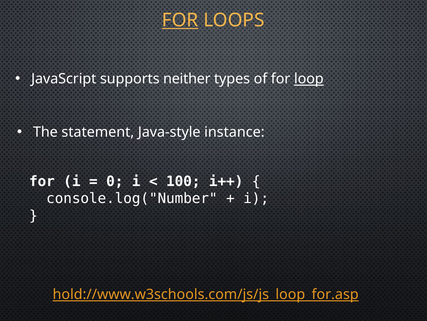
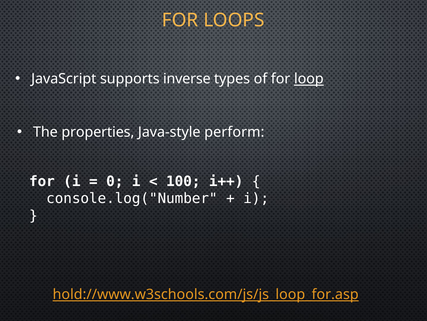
FOR at (180, 20) underline: present -> none
neither: neither -> inverse
statement: statement -> properties
instance: instance -> perform
